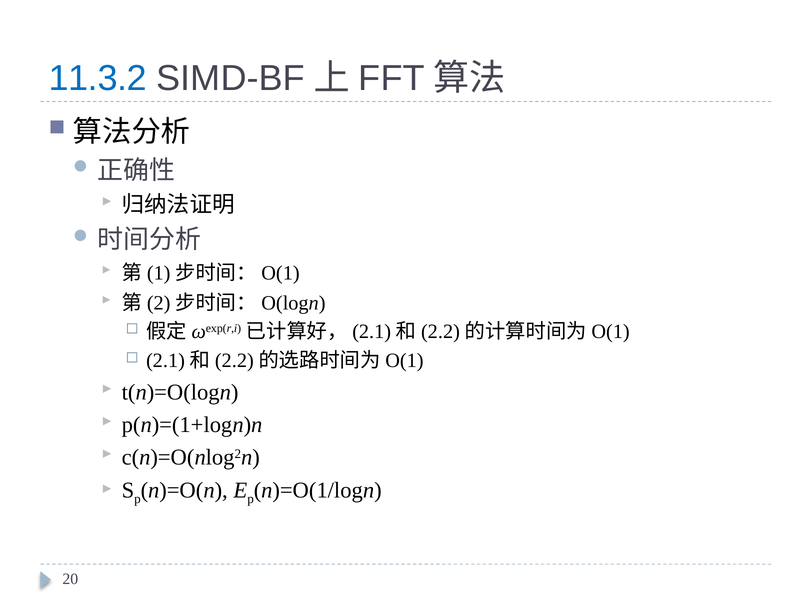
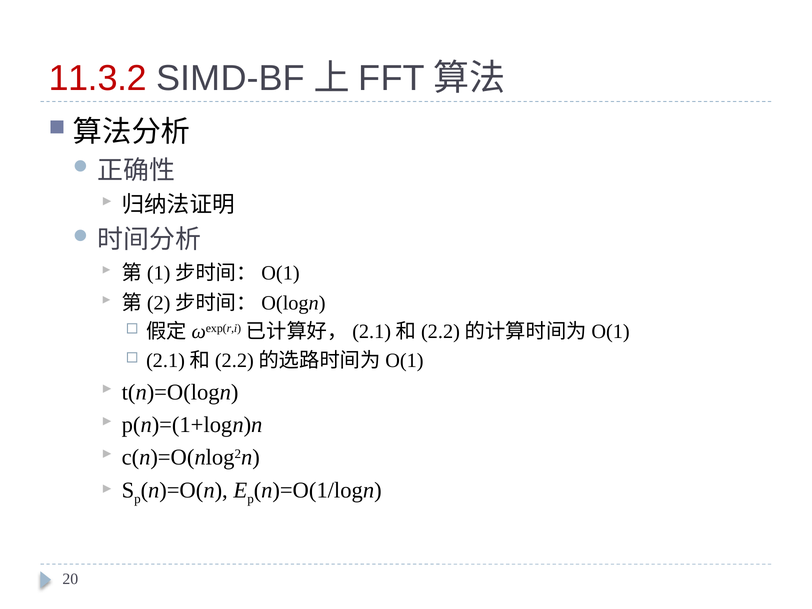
11.3.2 colour: blue -> red
